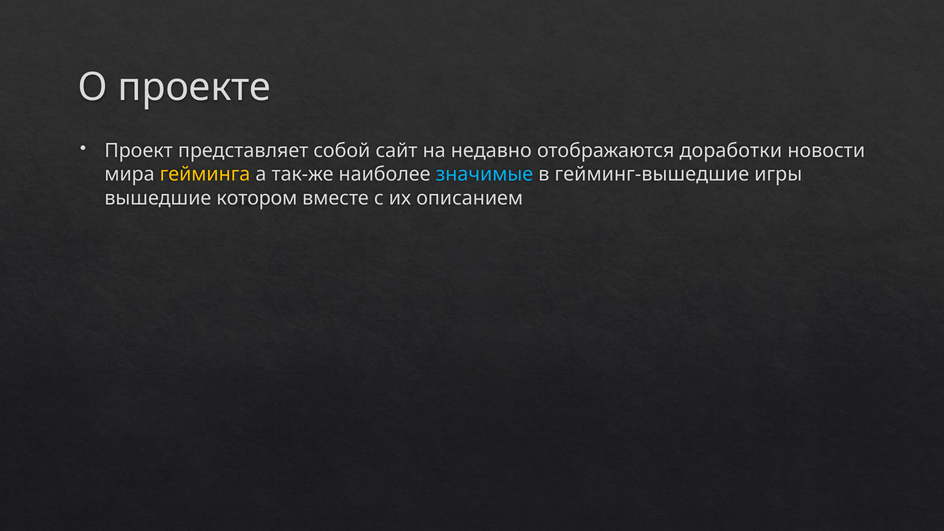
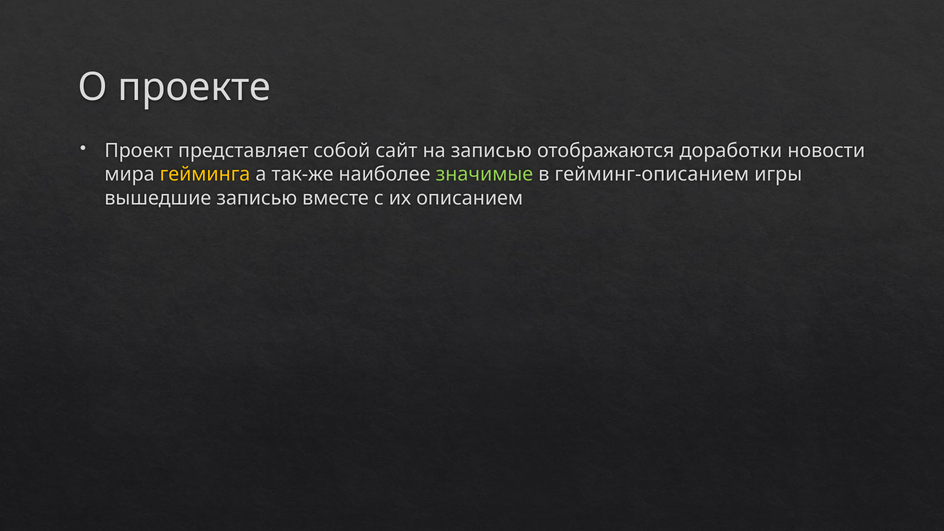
на недавно: недавно -> записью
значимые colour: light blue -> light green
гейминг-вышедшие: гейминг-вышедшие -> гейминг-описанием
вышедшие котором: котором -> записью
